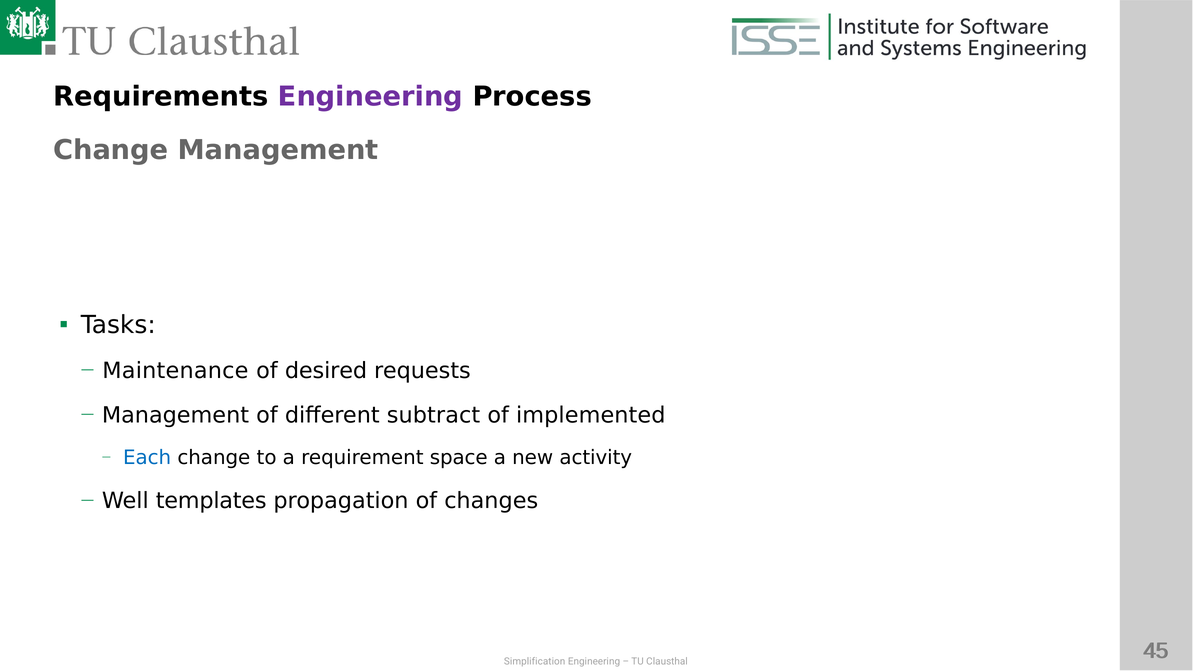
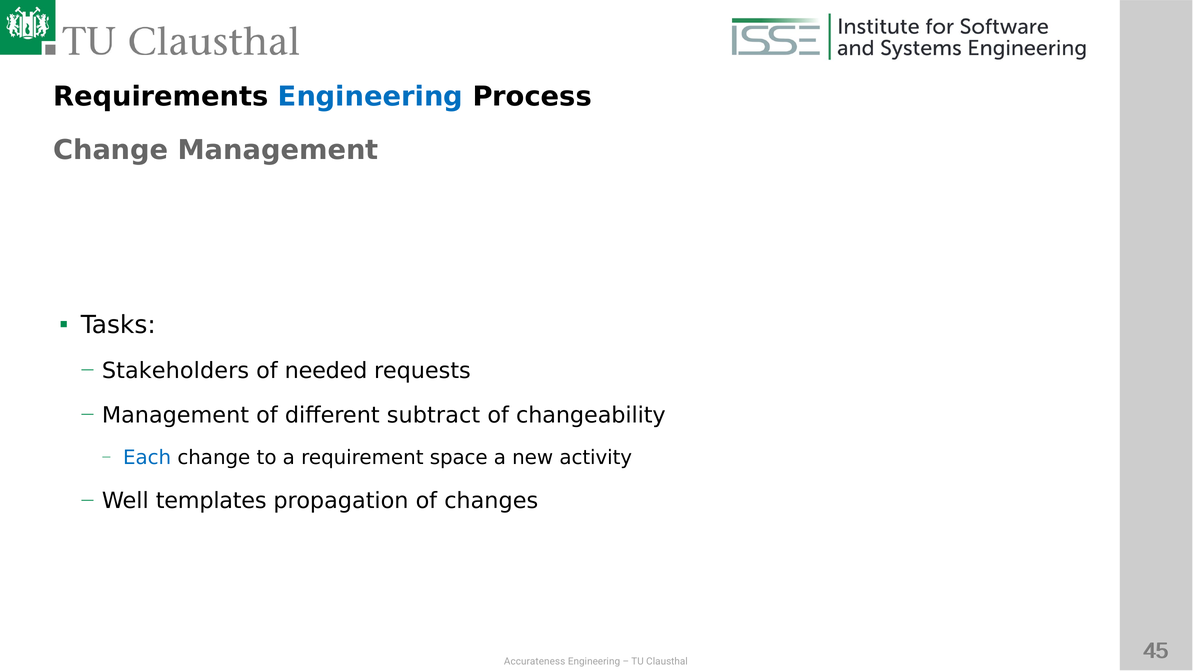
Engineering at (370, 97) colour: purple -> blue
Maintenance: Maintenance -> Stakeholders
desired: desired -> needed
implemented: implemented -> changeability
Simplification: Simplification -> Accurateness
